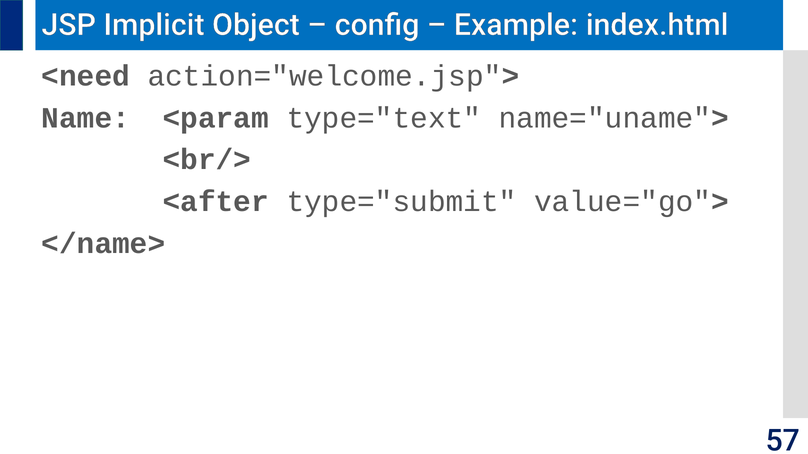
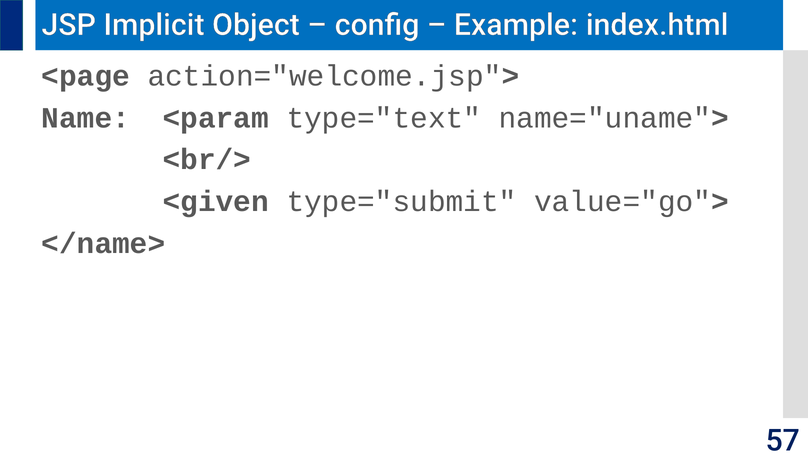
<need: <need -> <page
<after: <after -> <given
